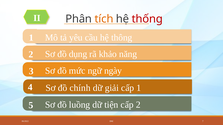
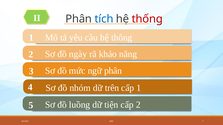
tích colour: orange -> blue
dụng: dụng -> ngày
ngữ ngày: ngày -> phân
chính: chính -> nhóm
giải: giải -> trên
